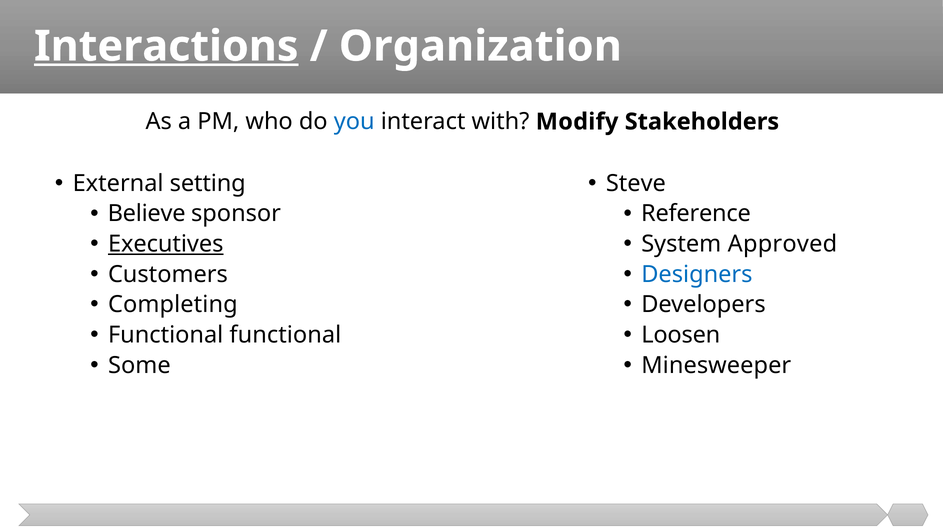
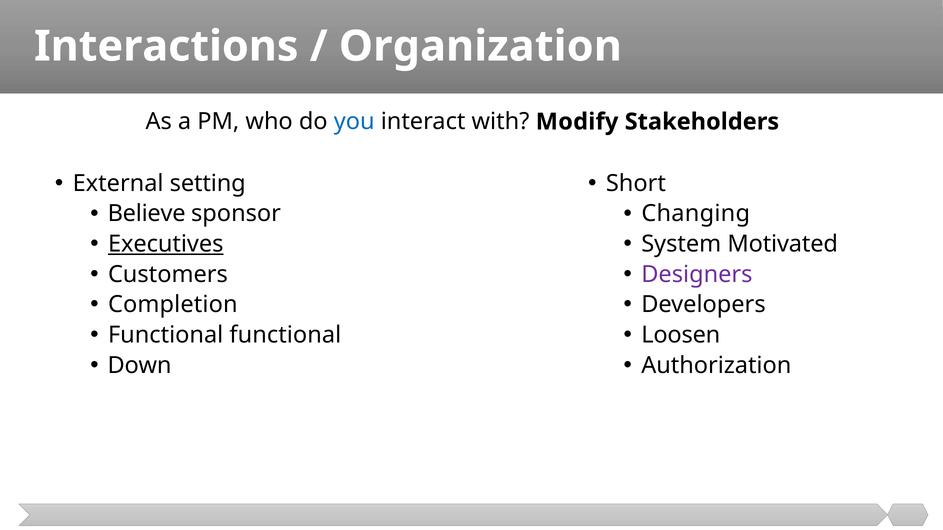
Interactions underline: present -> none
Steve: Steve -> Short
Reference: Reference -> Changing
Approved: Approved -> Motivated
Designers colour: blue -> purple
Completing: Completing -> Completion
Some: Some -> Down
Minesweeper: Minesweeper -> Authorization
